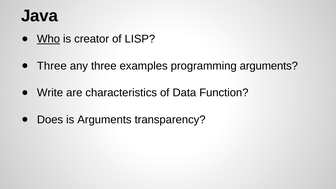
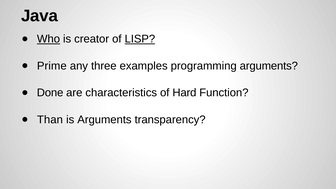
LISP underline: none -> present
Three at (52, 66): Three -> Prime
Write: Write -> Done
Data: Data -> Hard
Does: Does -> Than
